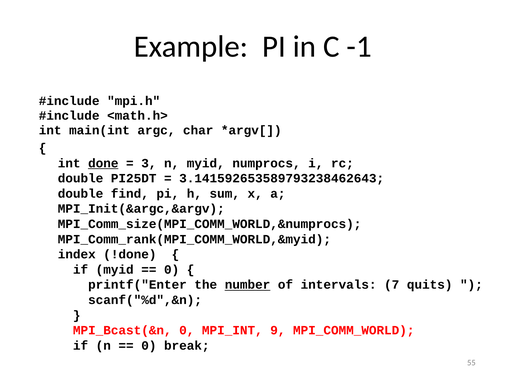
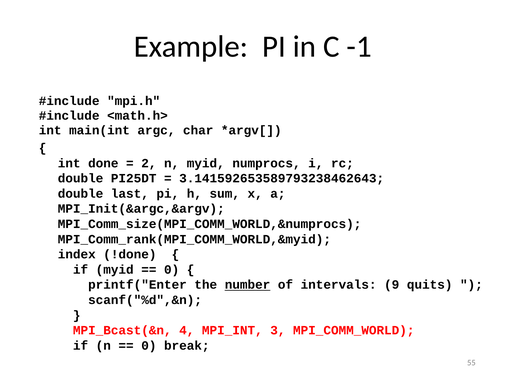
done underline: present -> none
3: 3 -> 2
find: find -> last
7: 7 -> 9
MPI_Bcast(&n 0: 0 -> 4
9: 9 -> 3
